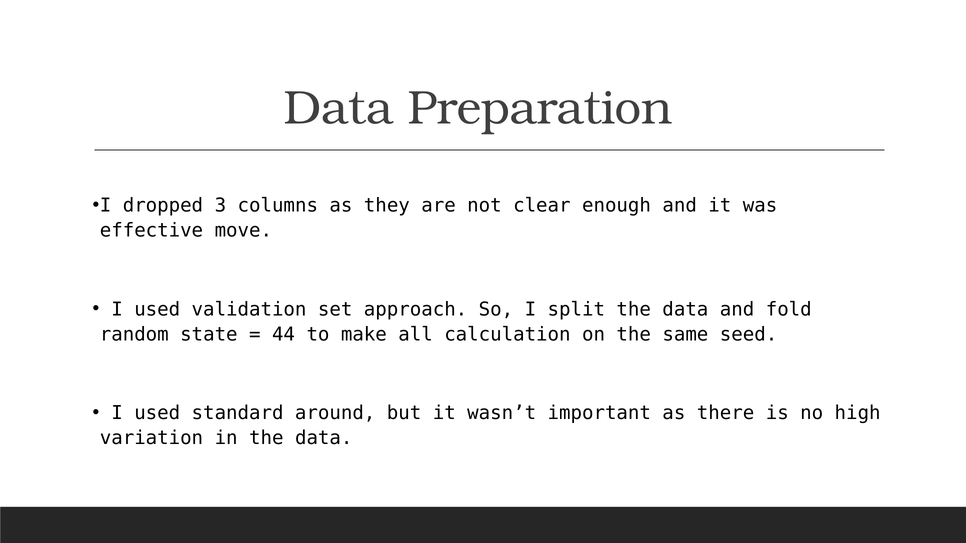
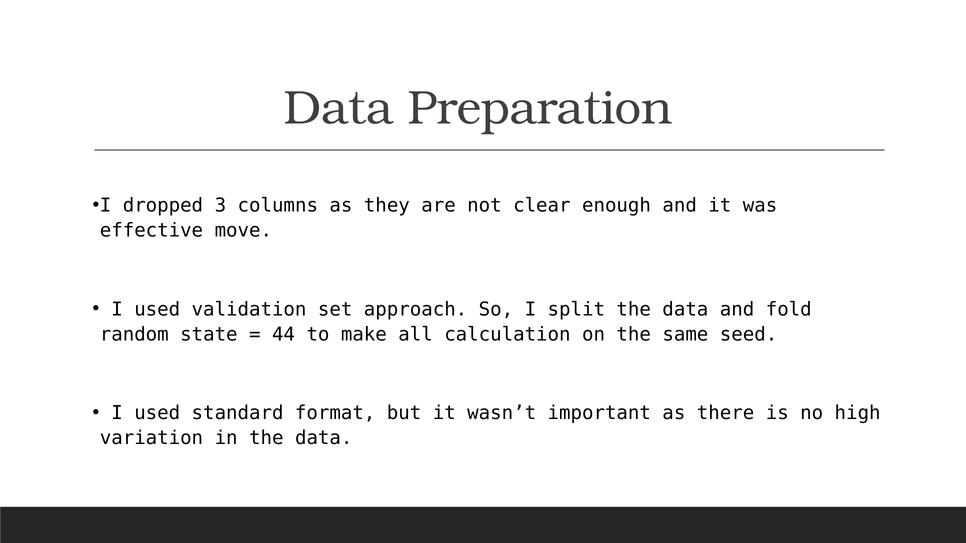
around: around -> format
